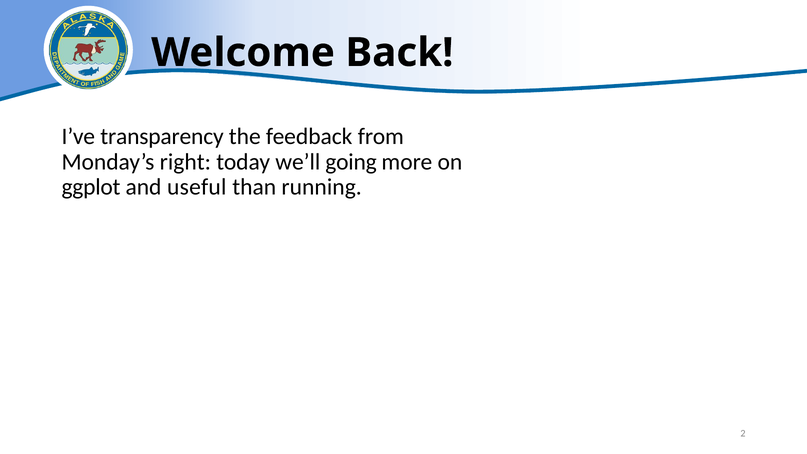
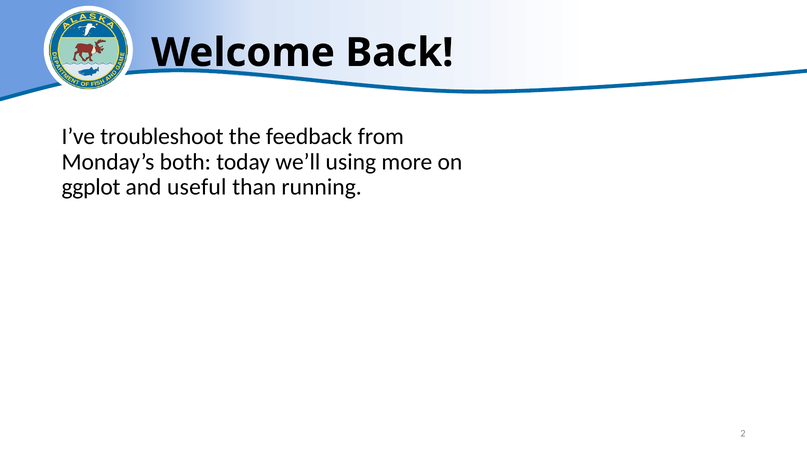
transparency: transparency -> troubleshoot
right: right -> both
going: going -> using
